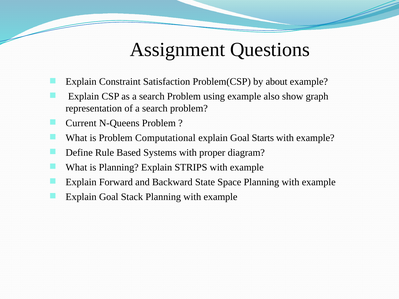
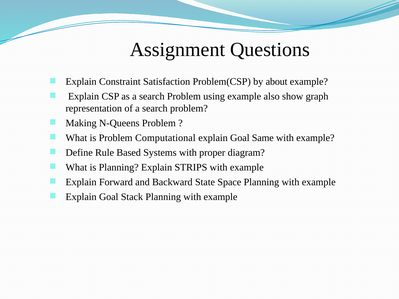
Current: Current -> Making
Starts: Starts -> Same
